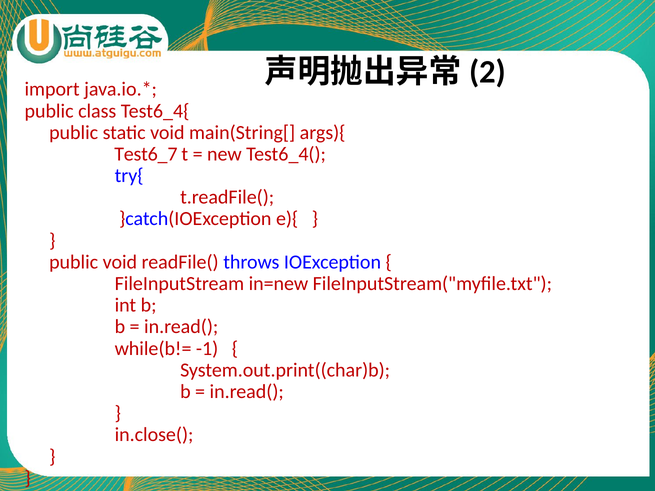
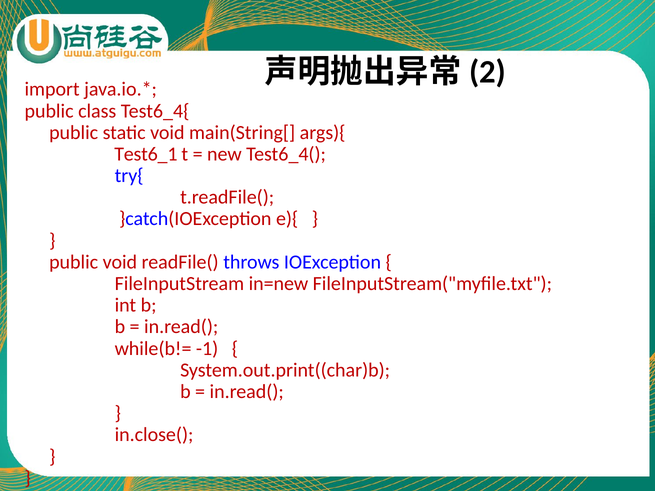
Test6_7: Test6_7 -> Test6_1
